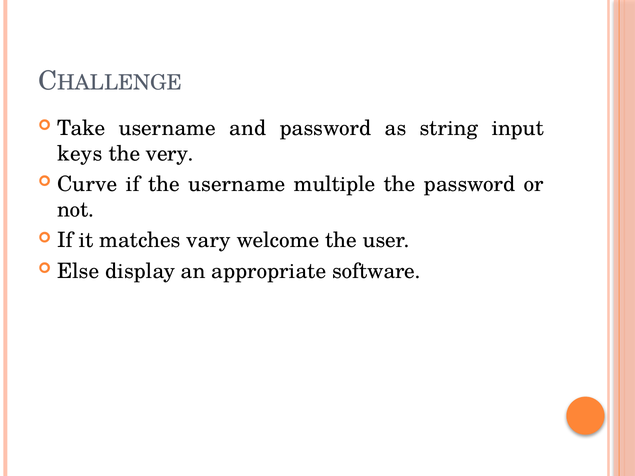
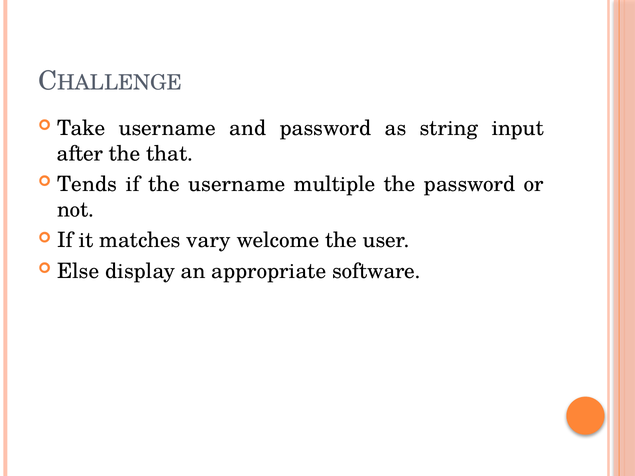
keys: keys -> after
very: very -> that
Curve: Curve -> Tends
